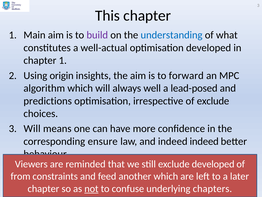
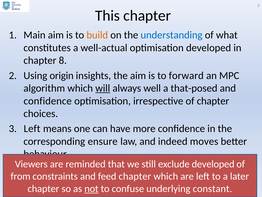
build colour: purple -> orange
1 at (63, 60): 1 -> 8
will at (103, 88) underline: none -> present
lead-posed: lead-posed -> that-posed
predictions at (48, 101): predictions -> confidence
of exclude: exclude -> chapter
3 Will: Will -> Left
indeed indeed: indeed -> moves
feed another: another -> chapter
chapters: chapters -> constant
